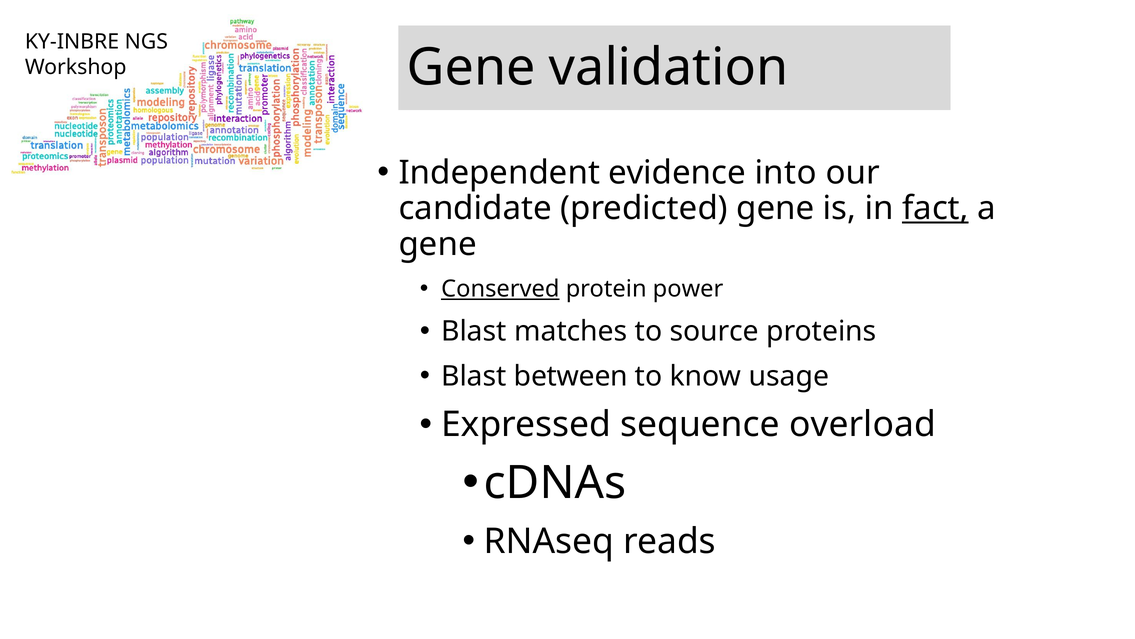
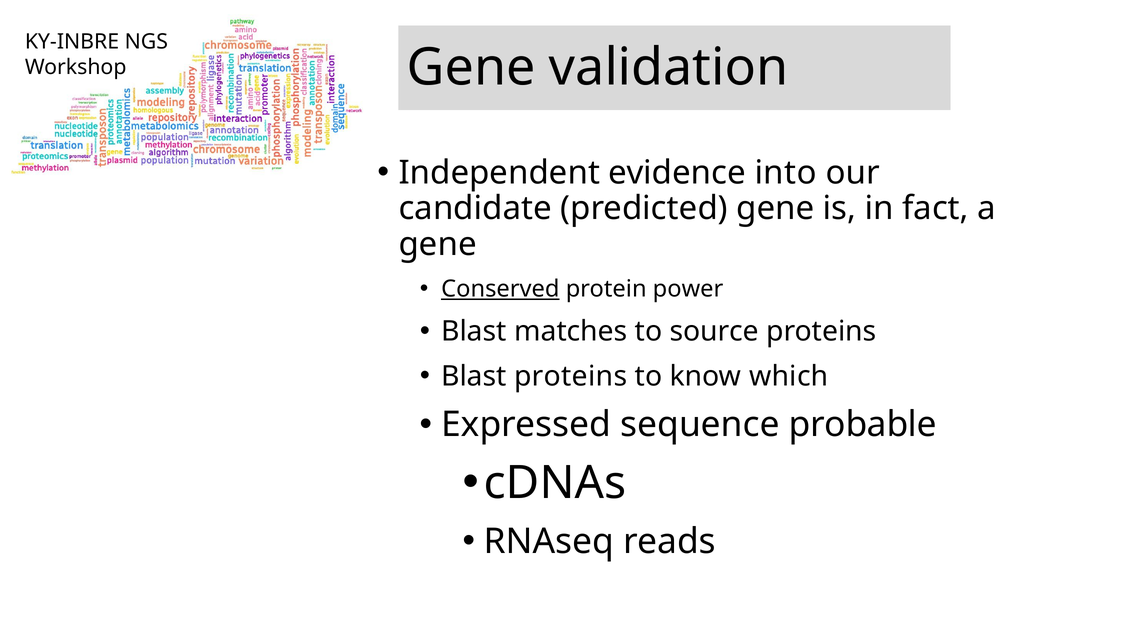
fact underline: present -> none
Blast between: between -> proteins
usage: usage -> which
overload: overload -> probable
